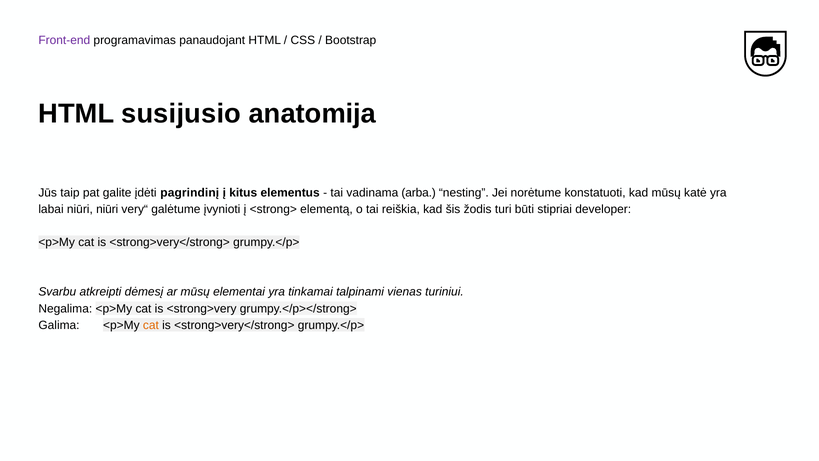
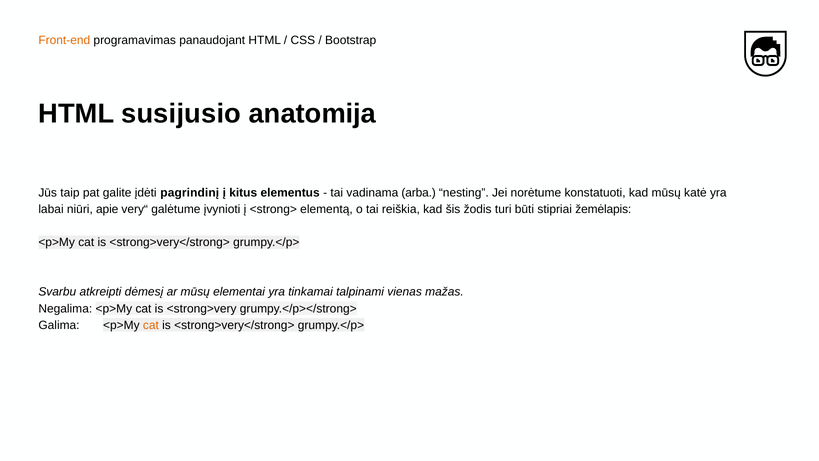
Front-end colour: purple -> orange
niūri niūri: niūri -> apie
developer: developer -> žemėlapis
turiniui: turiniui -> mažas
